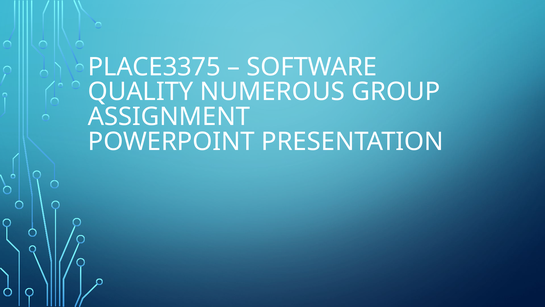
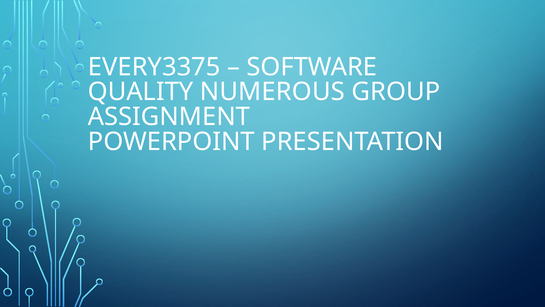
PLACE3375: PLACE3375 -> EVERY3375
